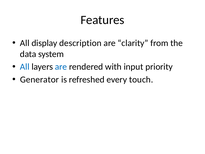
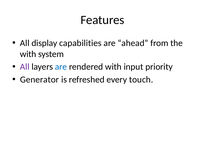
description: description -> capabilities
clarity: clarity -> ahead
data at (28, 54): data -> with
All at (25, 67) colour: blue -> purple
